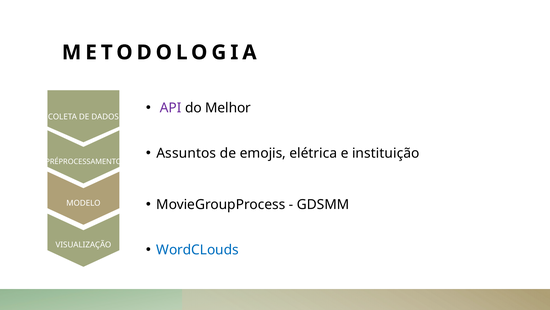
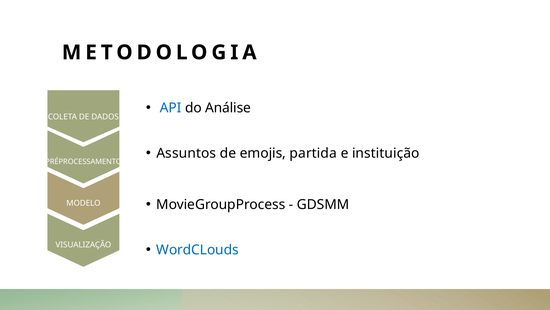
API colour: purple -> blue
Melhor: Melhor -> Análise
elétrica: elétrica -> partida
